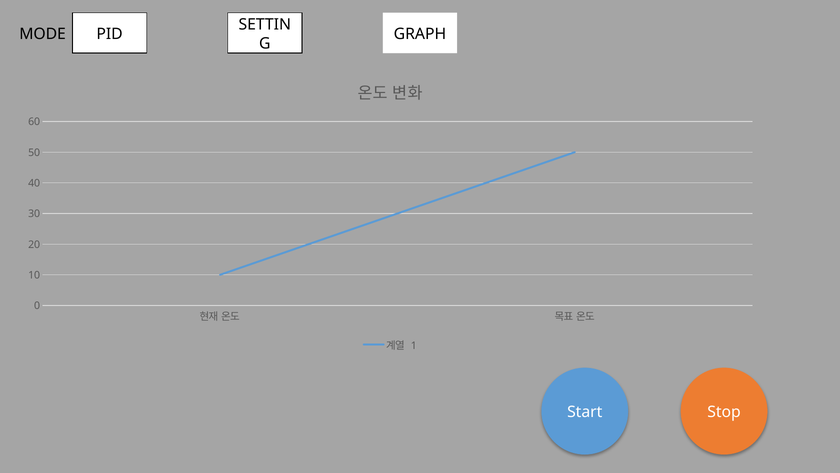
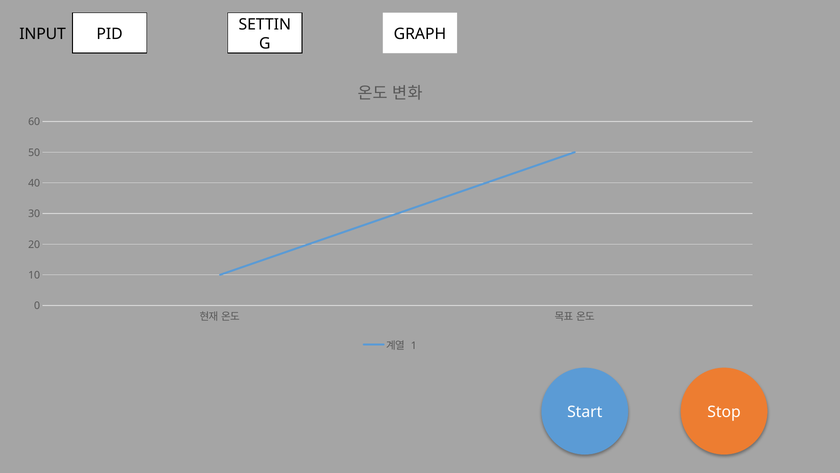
MODE: MODE -> INPUT
